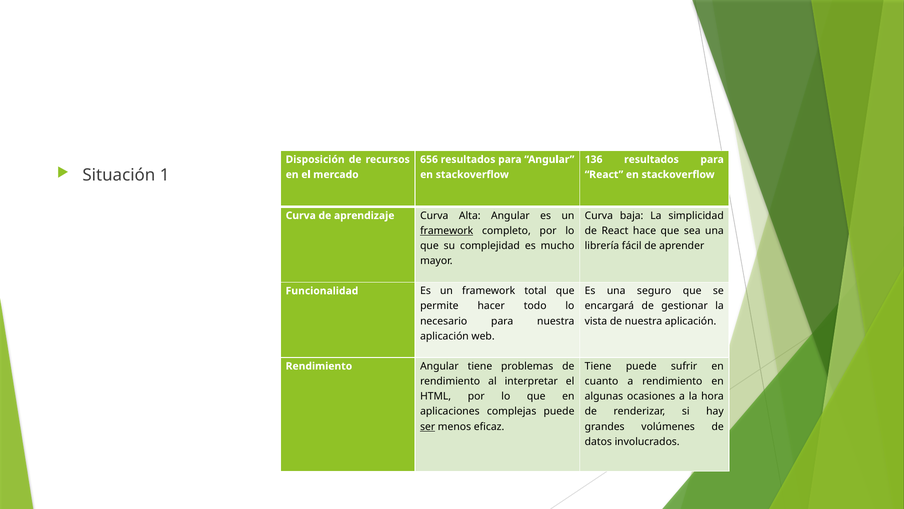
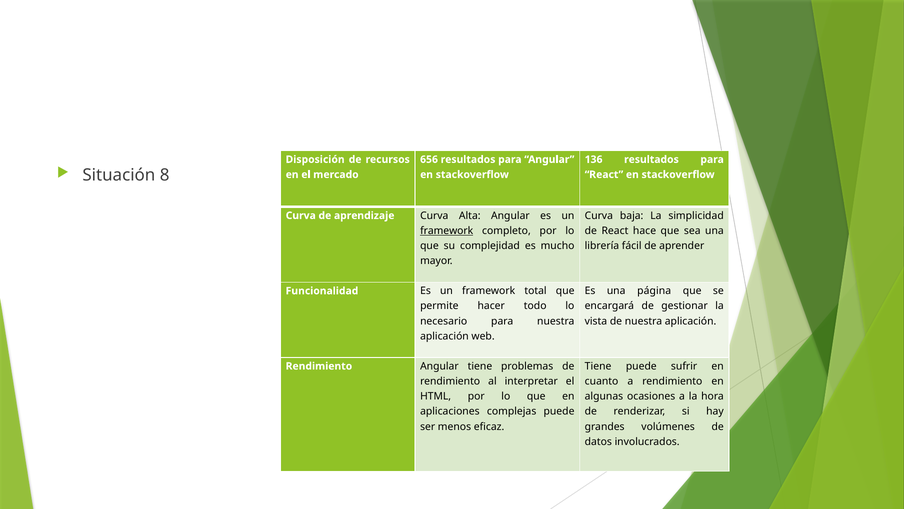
1: 1 -> 8
seguro: seguro -> página
ser underline: present -> none
